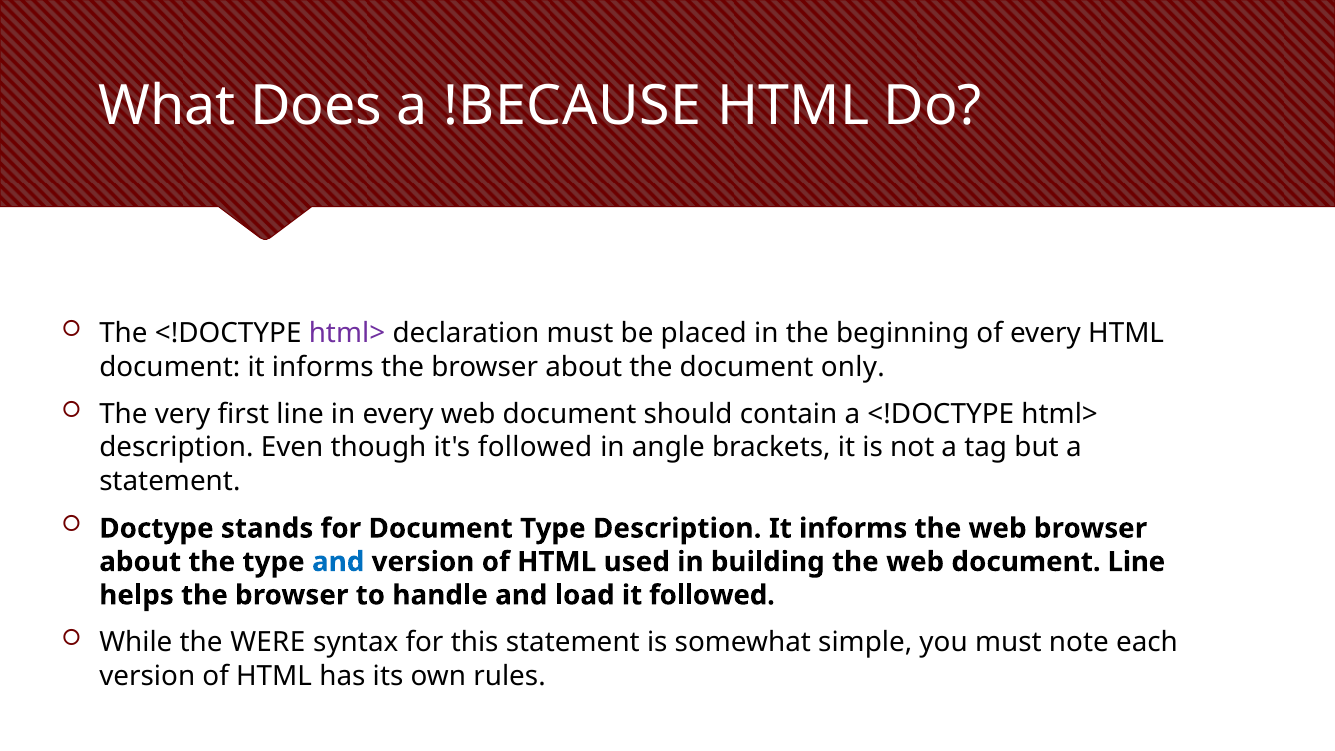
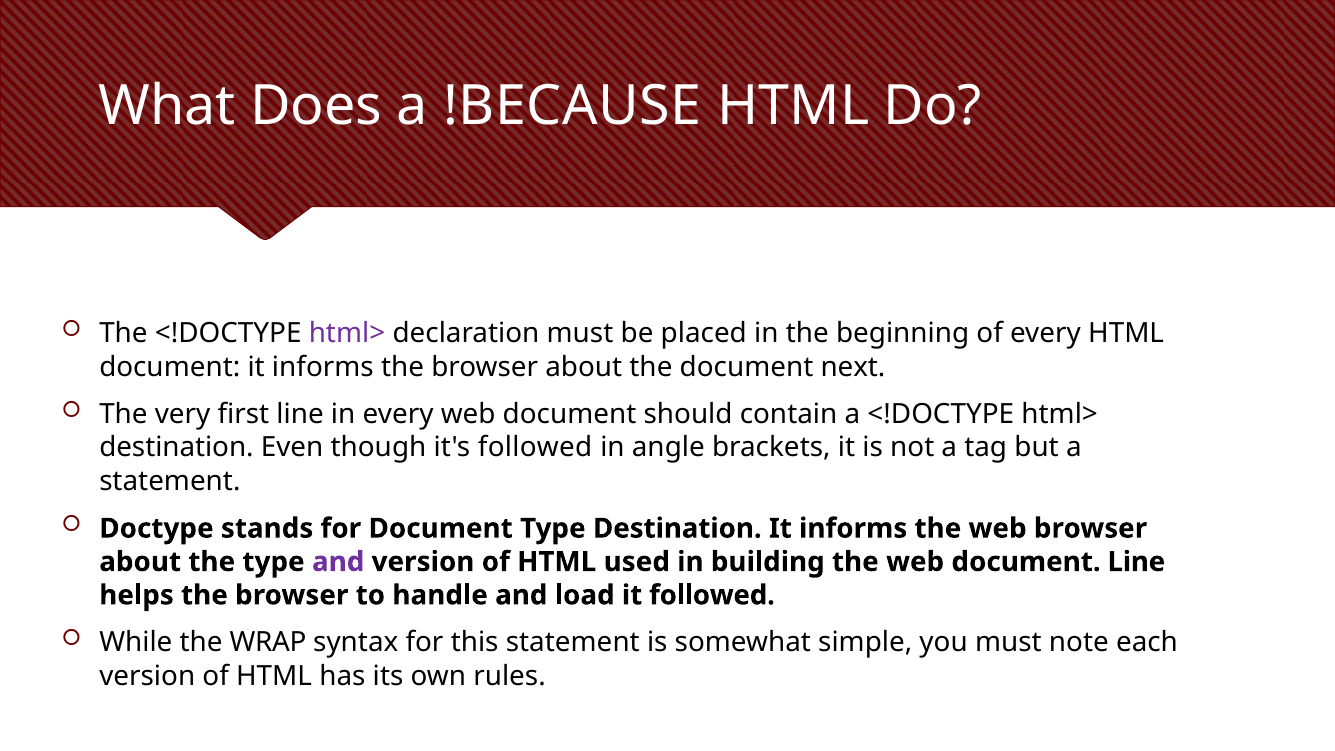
only: only -> next
description at (176, 448): description -> destination
Type Description: Description -> Destination
and at (338, 562) colour: blue -> purple
WERE: WERE -> WRAP
